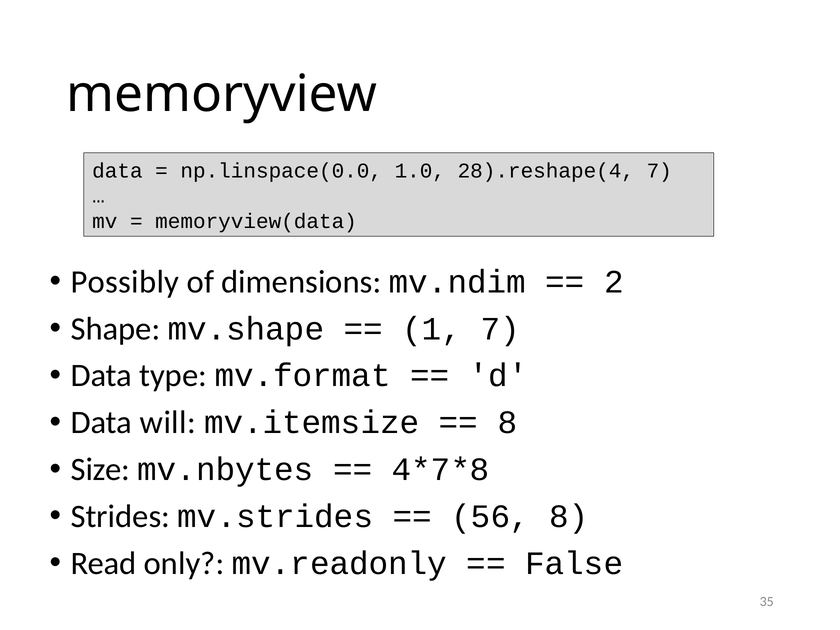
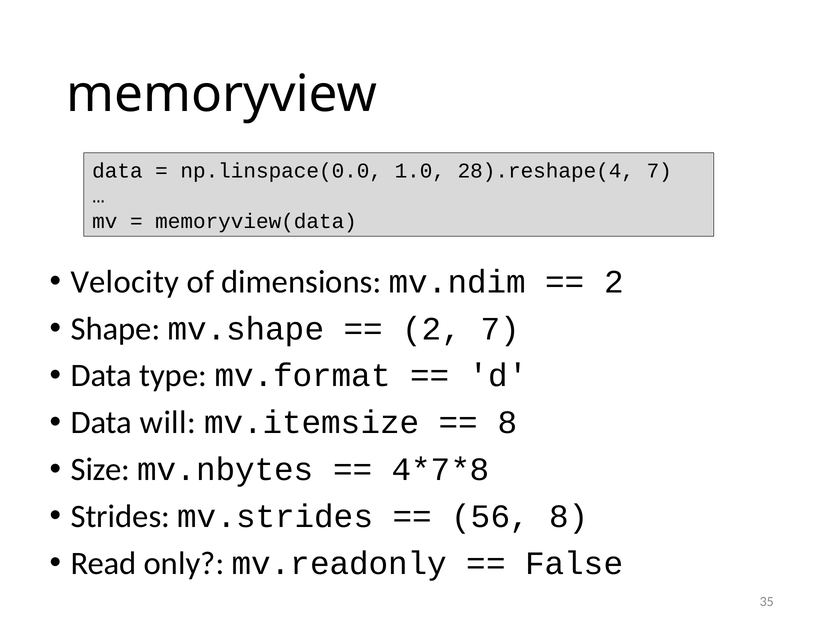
Possibly: Possibly -> Velocity
1 at (432, 329): 1 -> 2
